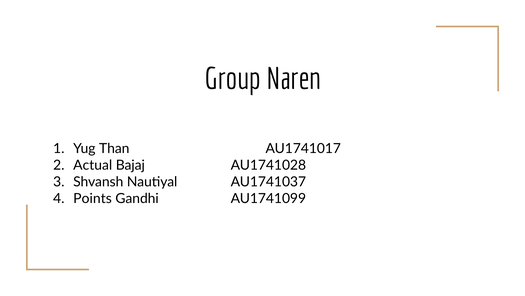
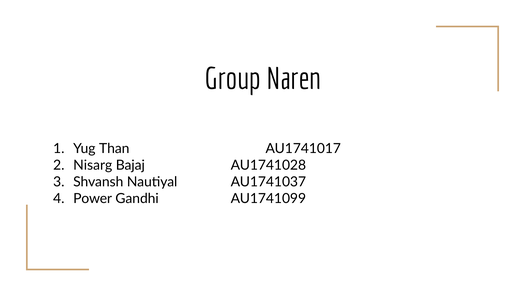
Actual: Actual -> Nisarg
Points: Points -> Power
